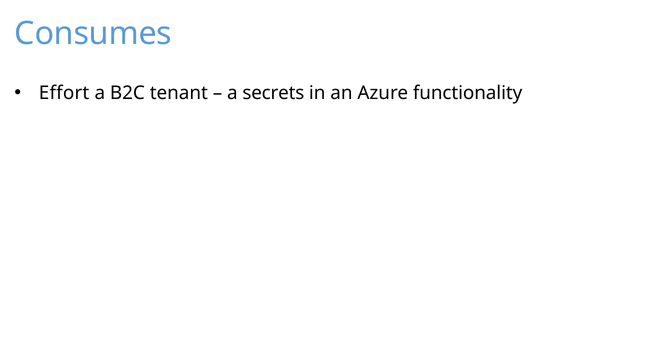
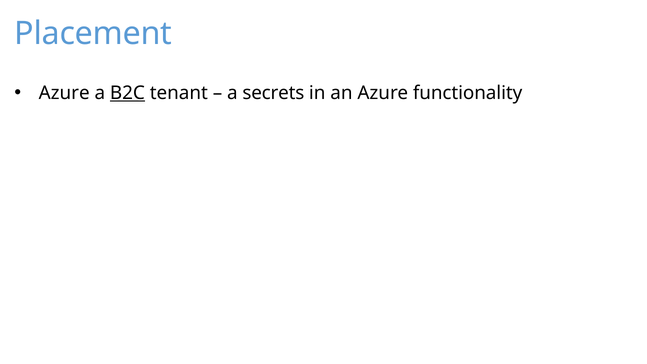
Consumes: Consumes -> Placement
Effort at (64, 93): Effort -> Azure
B2C underline: none -> present
